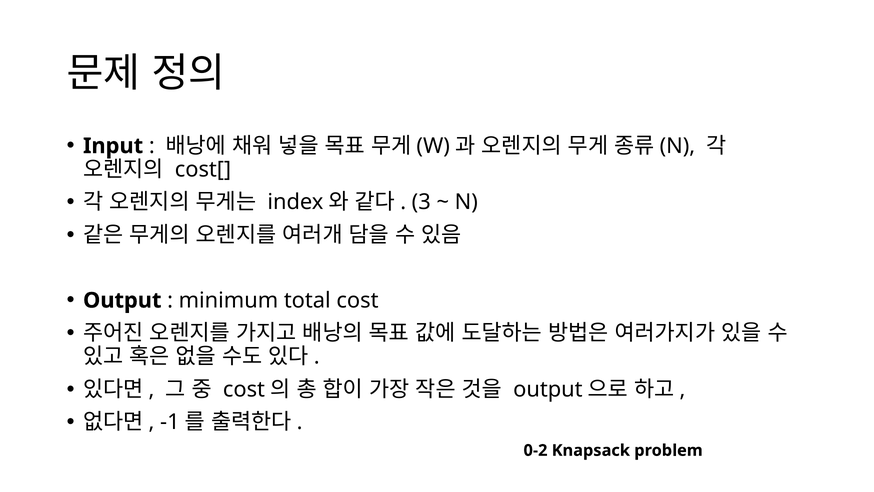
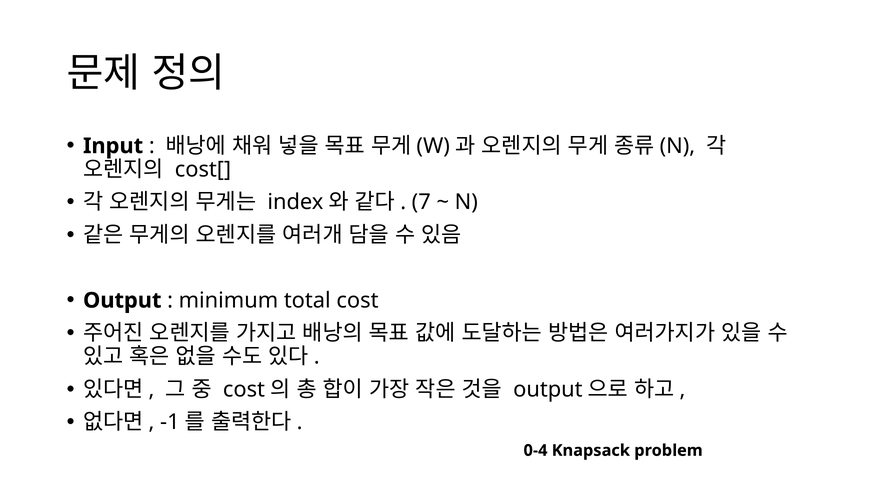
3: 3 -> 7
0-2: 0-2 -> 0-4
